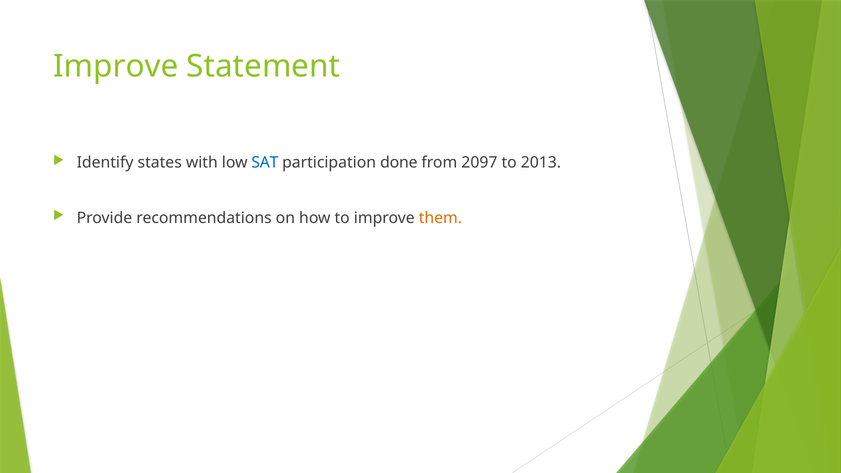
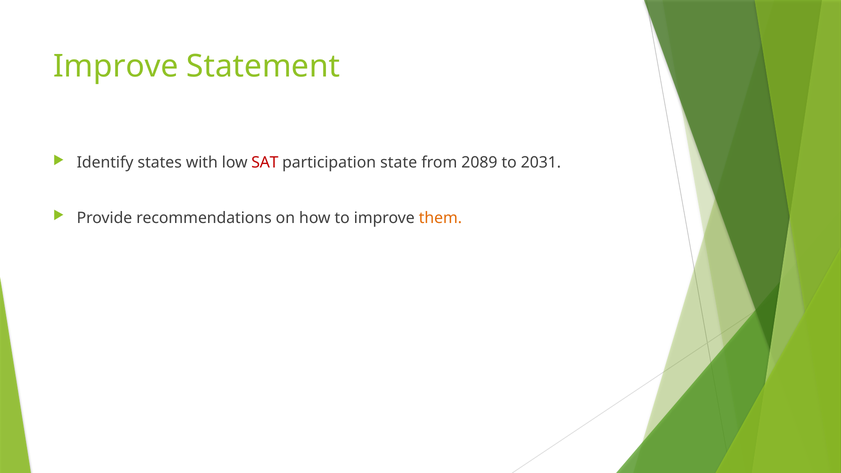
SAT colour: blue -> red
done: done -> state
2097: 2097 -> 2089
2013: 2013 -> 2031
